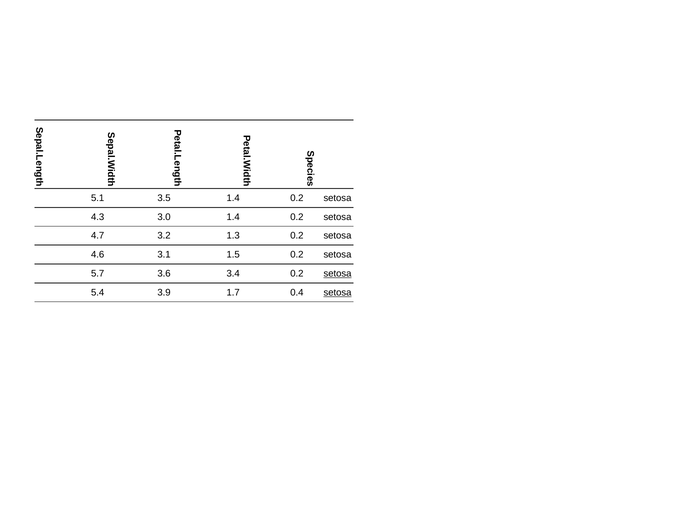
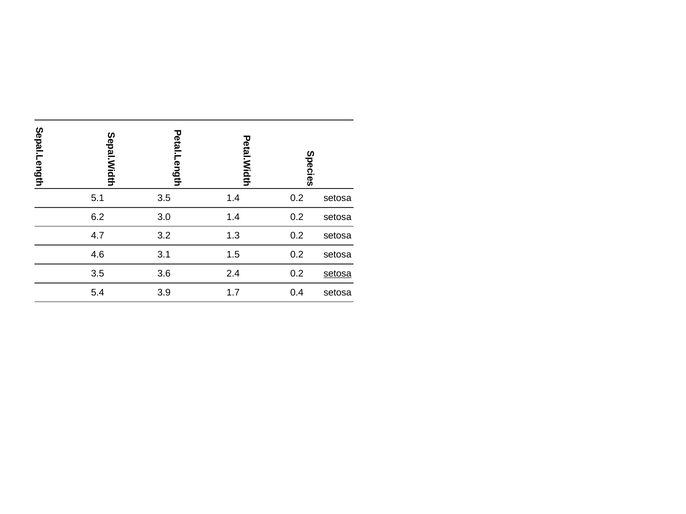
4.3: 4.3 -> 6.2
5.7 at (98, 274): 5.7 -> 3.5
3.4: 3.4 -> 2.4
setosa at (338, 293) underline: present -> none
